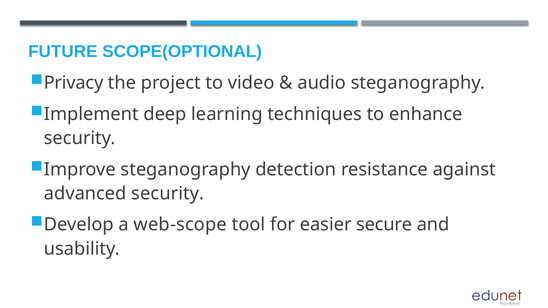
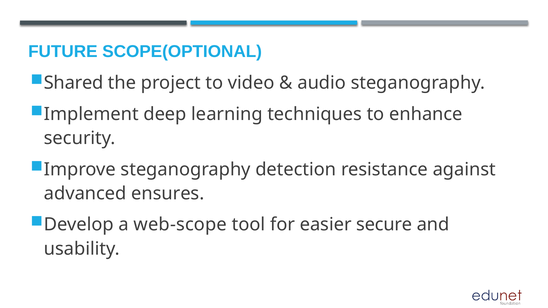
Privacy: Privacy -> Shared
advanced security: security -> ensures
